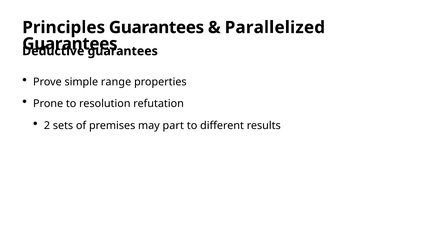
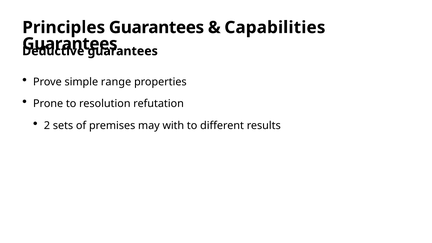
Parallelized: Parallelized -> Capabilities
part: part -> with
